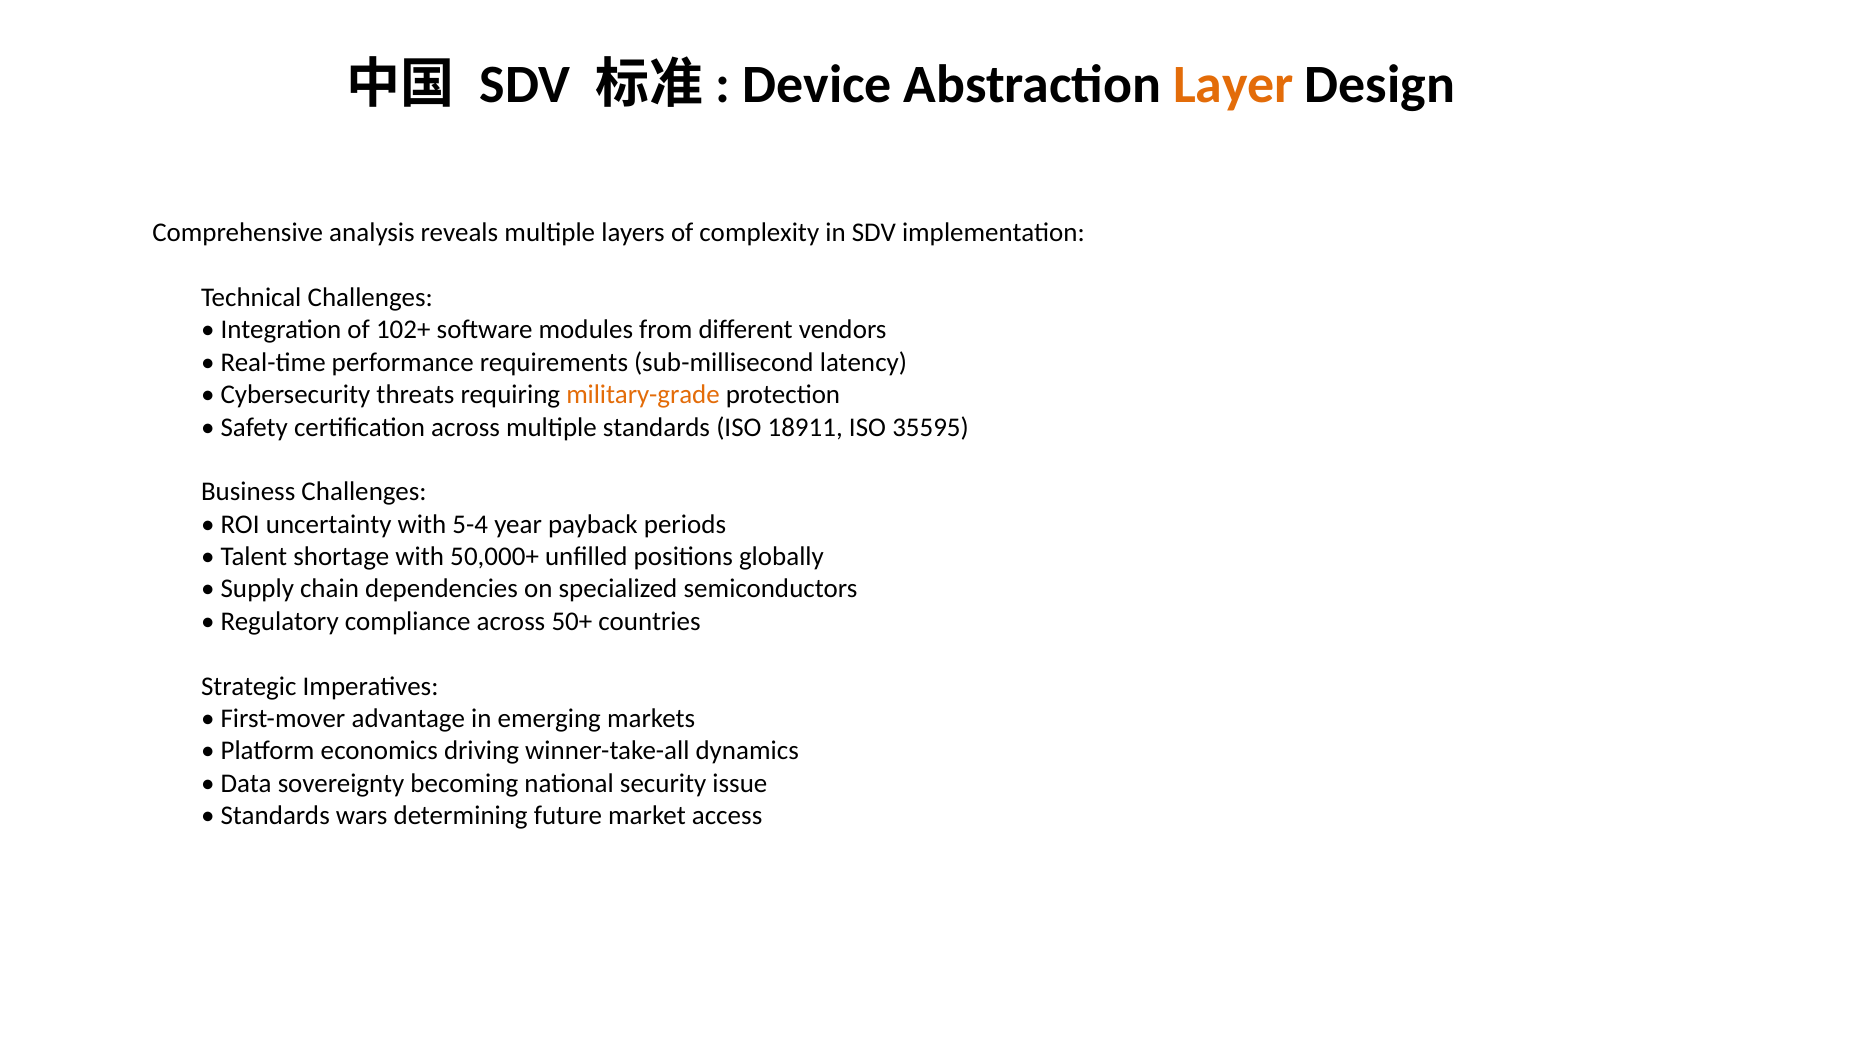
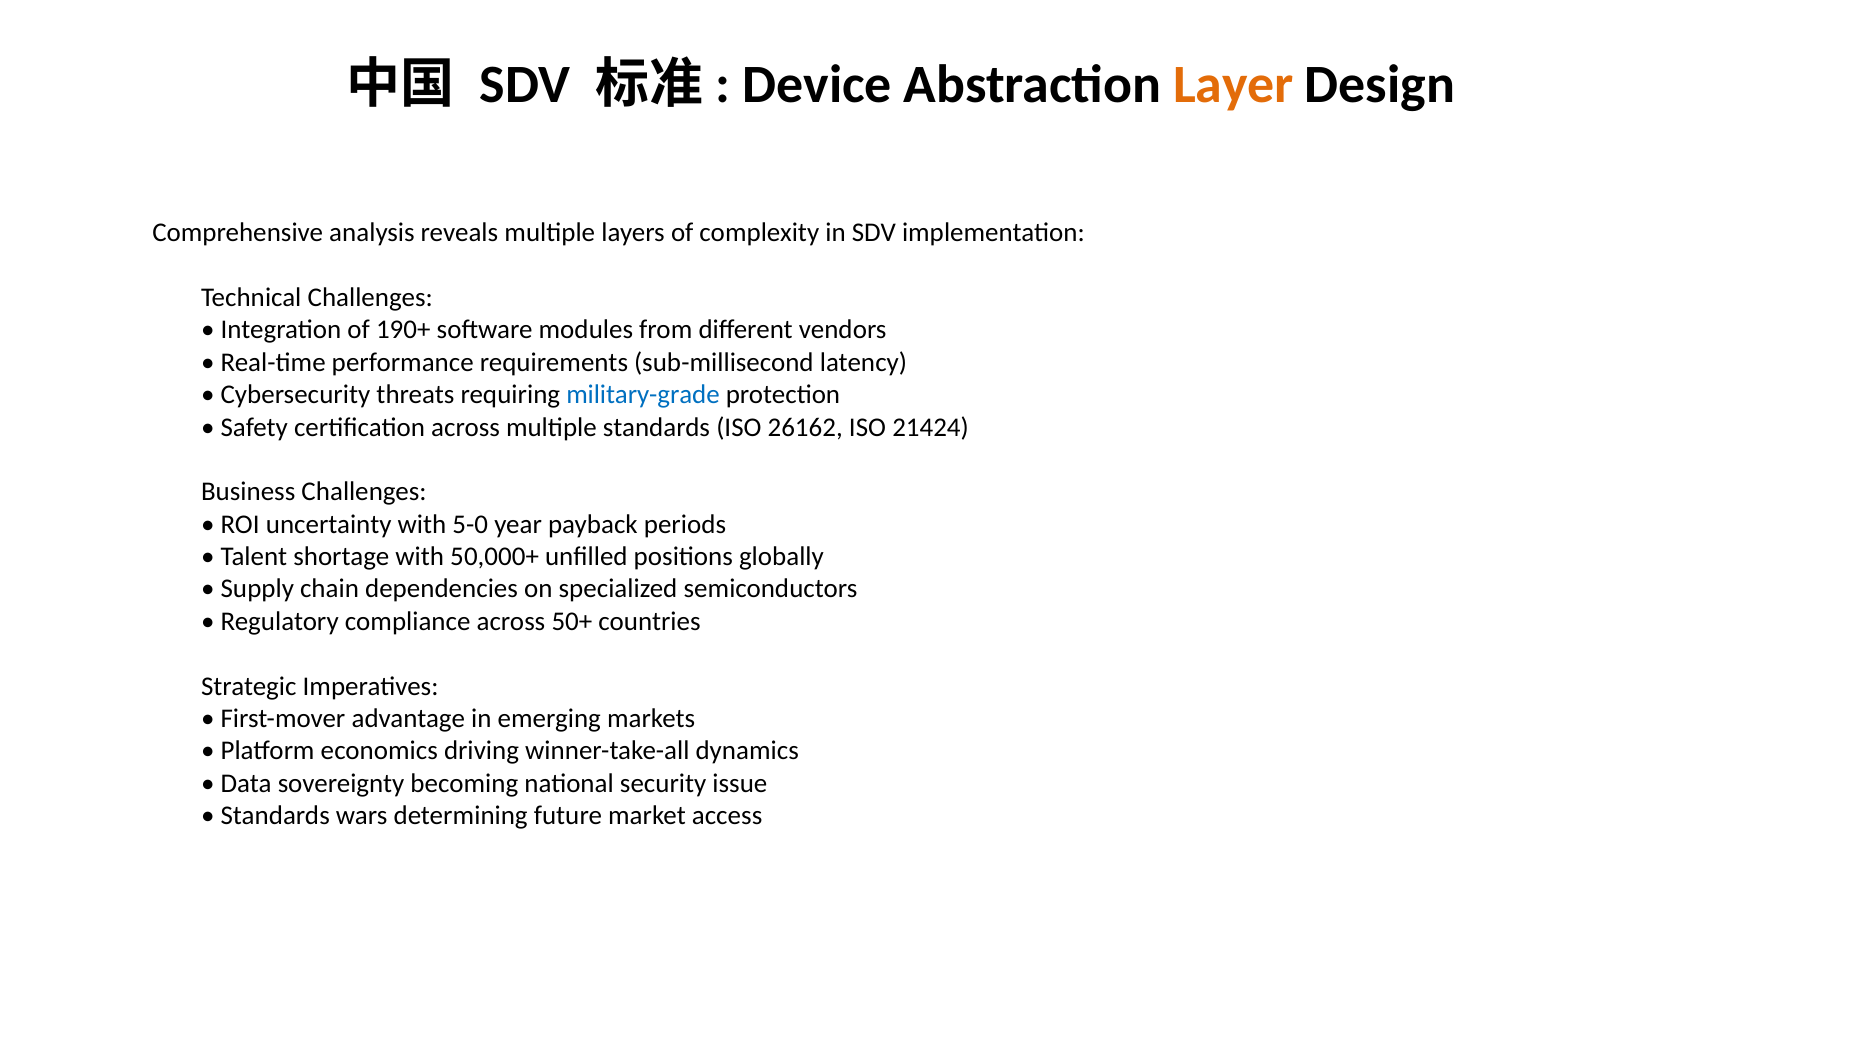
102+: 102+ -> 190+
military-grade colour: orange -> blue
18911: 18911 -> 26162
35595: 35595 -> 21424
5-4: 5-4 -> 5-0
